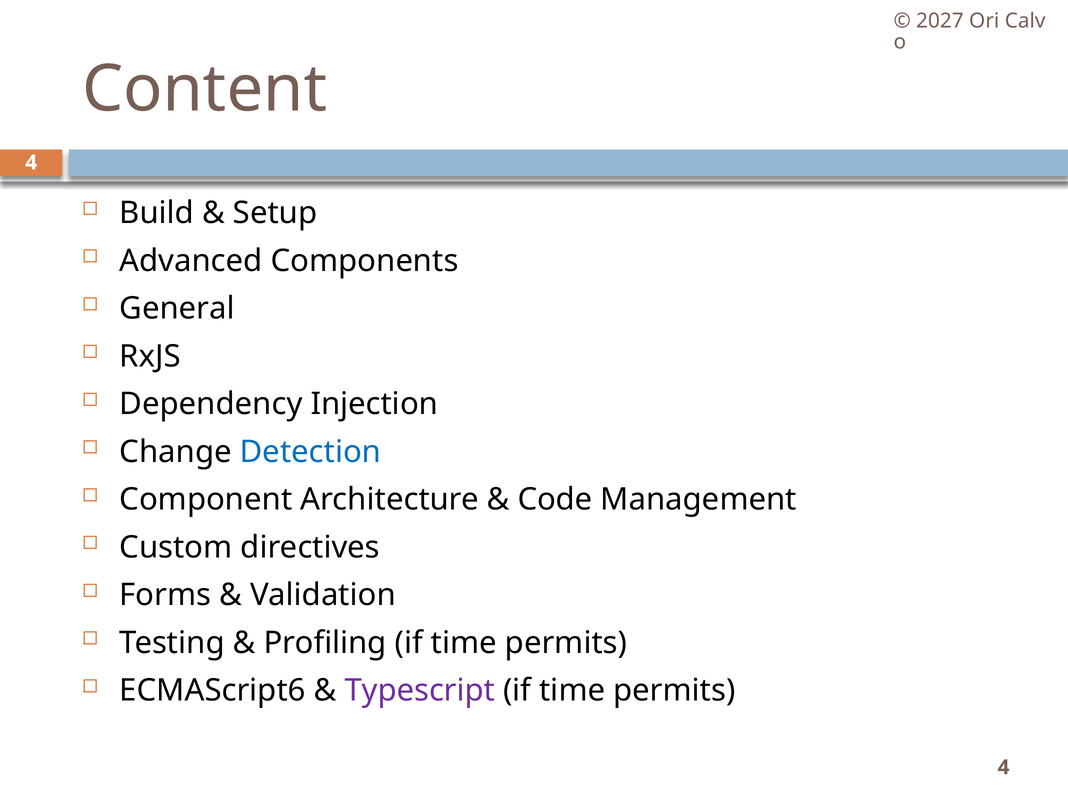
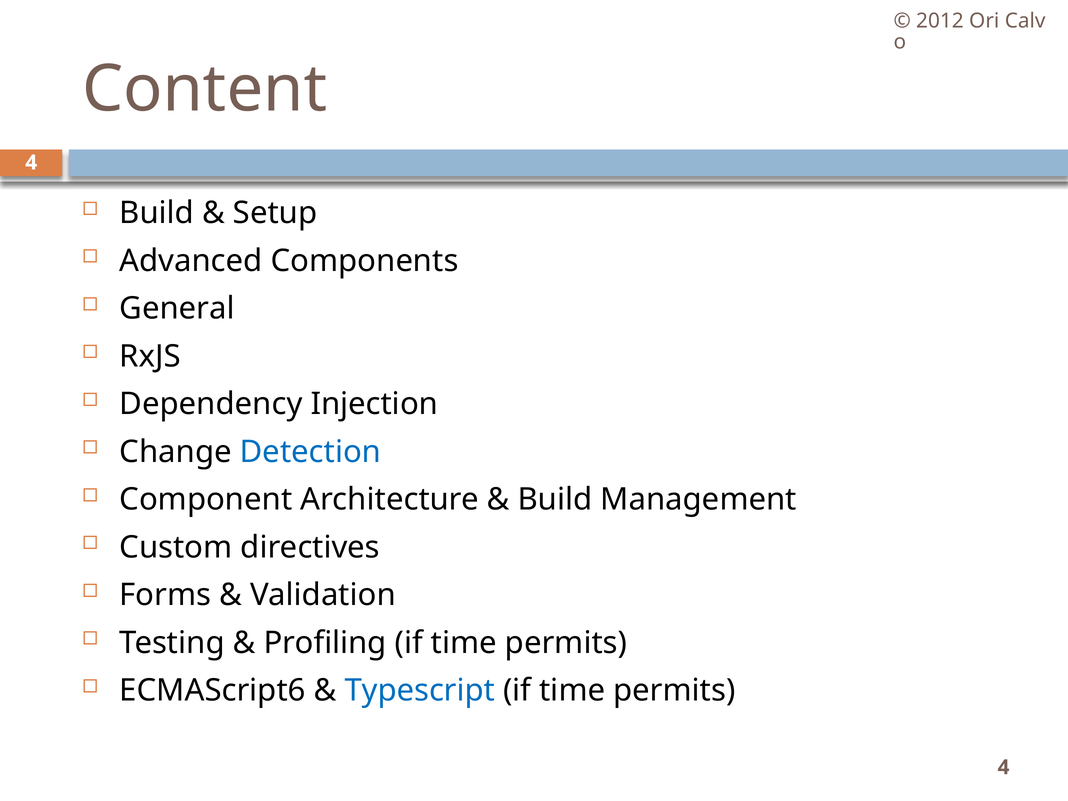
2027: 2027 -> 2012
Code at (555, 500): Code -> Build
Typescript colour: purple -> blue
